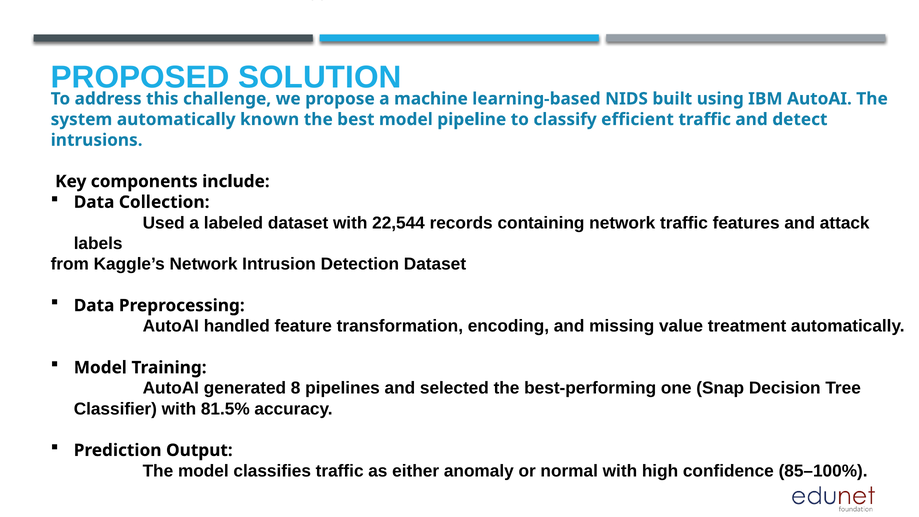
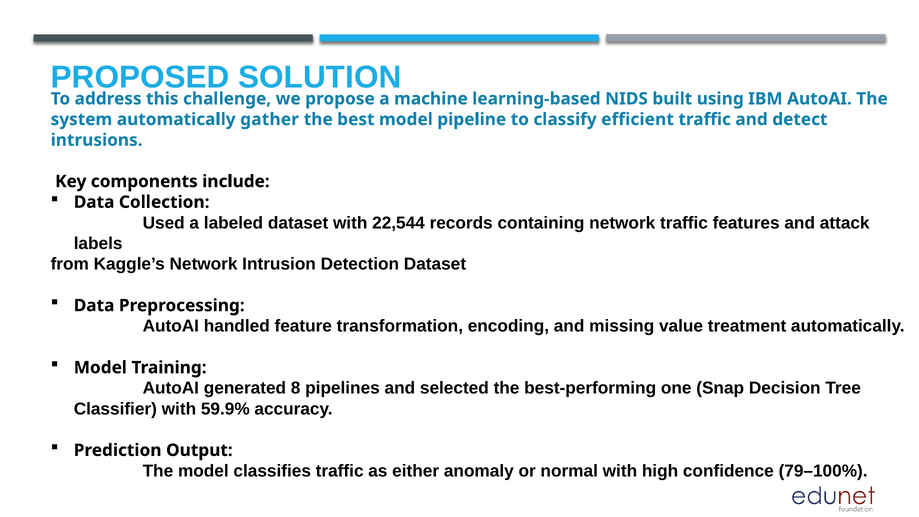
known: known -> gather
81.5%: 81.5% -> 59.9%
85–100%: 85–100% -> 79–100%
